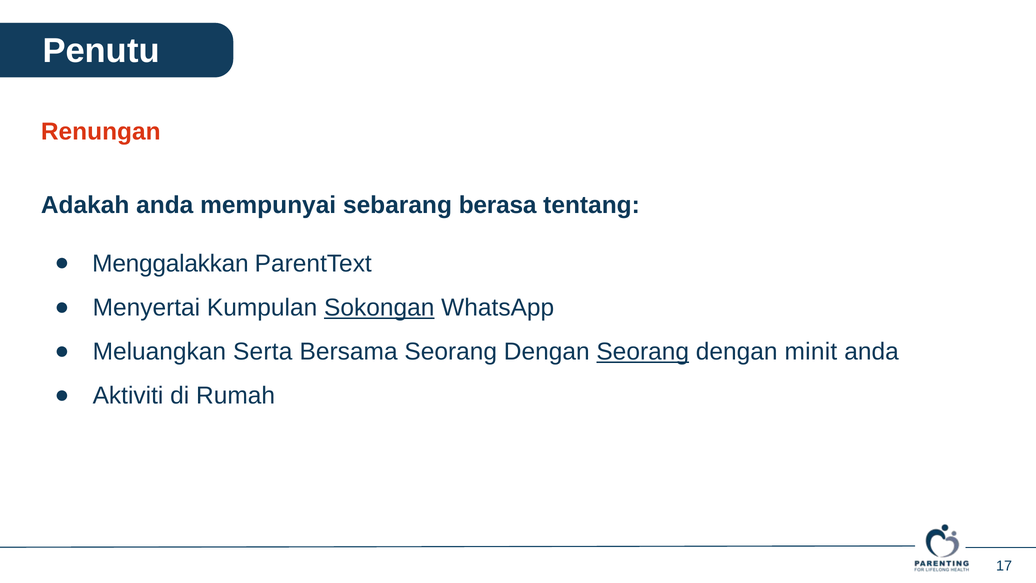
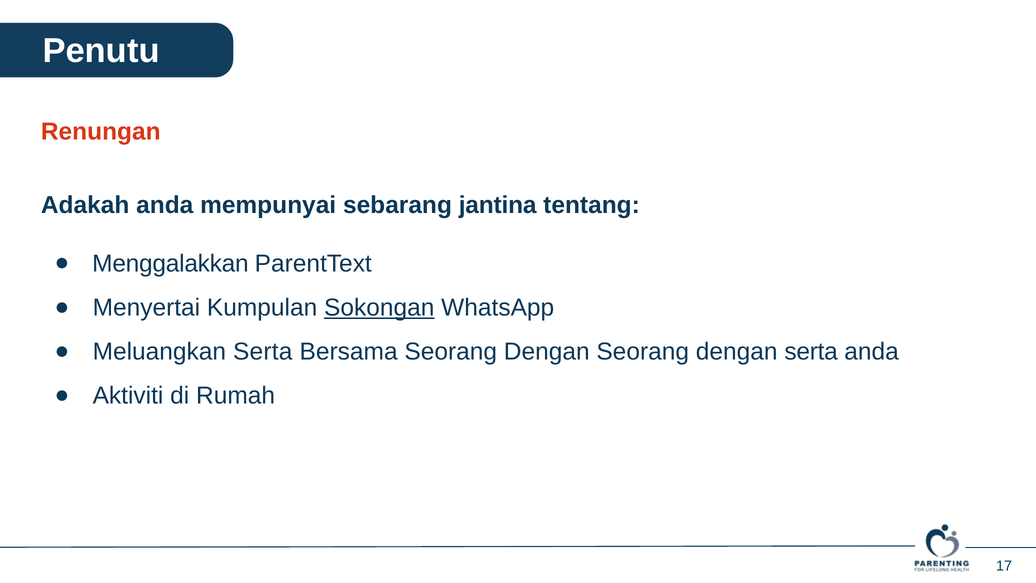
berasa: berasa -> jantina
Seorang at (643, 352) underline: present -> none
dengan minit: minit -> serta
